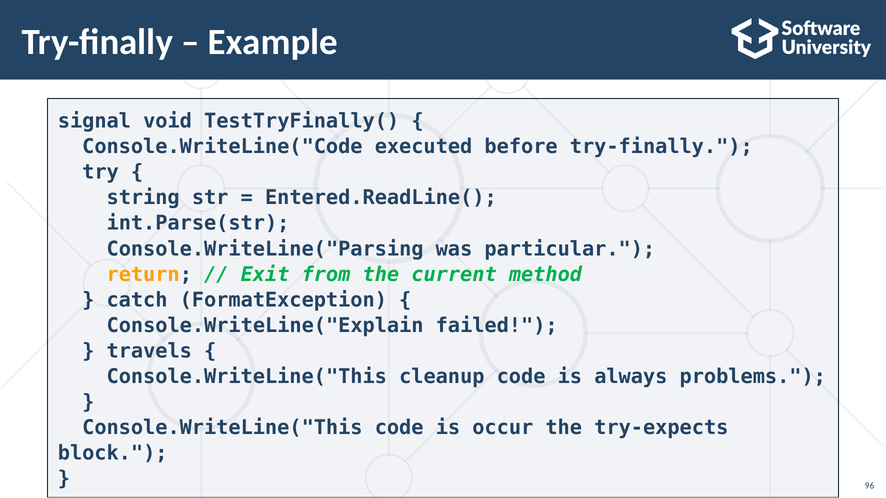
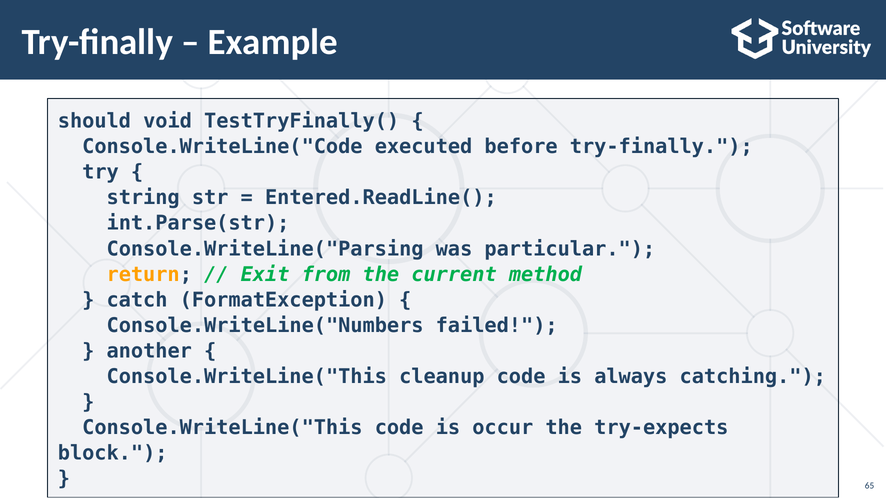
signal: signal -> should
Console.WriteLine("Explain: Console.WriteLine("Explain -> Console.WriteLine("Numbers
travels: travels -> another
problems: problems -> catching
96: 96 -> 65
